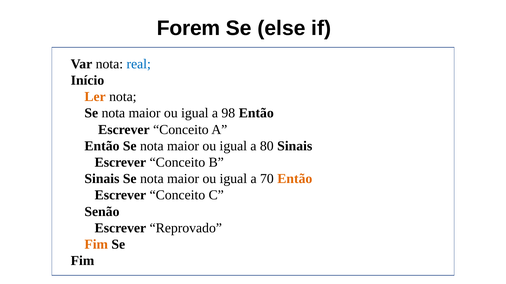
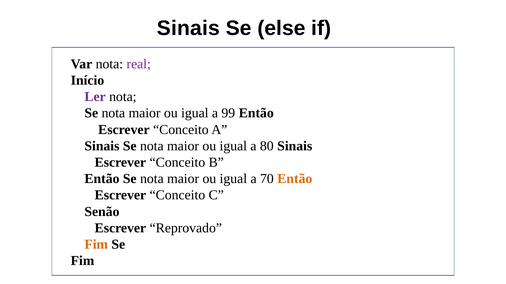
Forem at (189, 28): Forem -> Sinais
real colour: blue -> purple
Ler colour: orange -> purple
98: 98 -> 99
Então at (102, 146): Então -> Sinais
Sinais at (102, 179): Sinais -> Então
